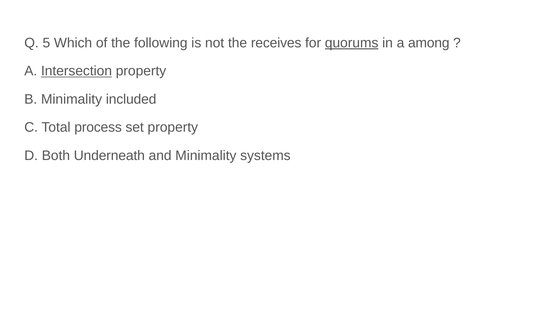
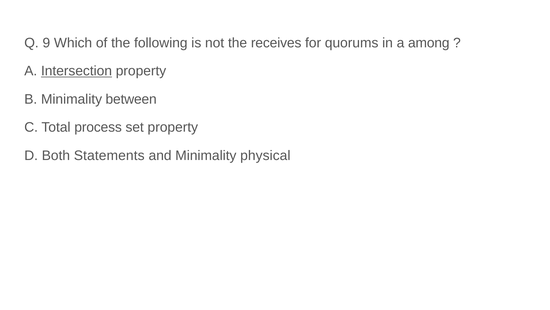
5: 5 -> 9
quorums underline: present -> none
included: included -> between
Underneath: Underneath -> Statements
systems: systems -> physical
